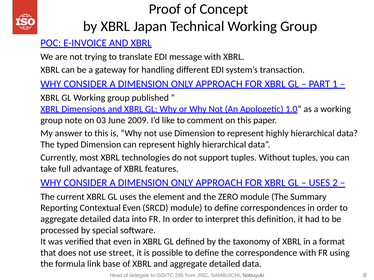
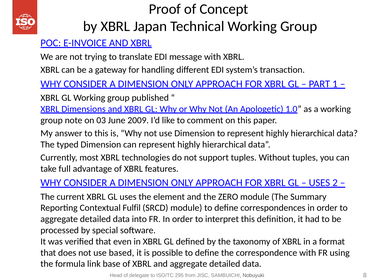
Contextual Even: Even -> Fulfil
street: street -> based
